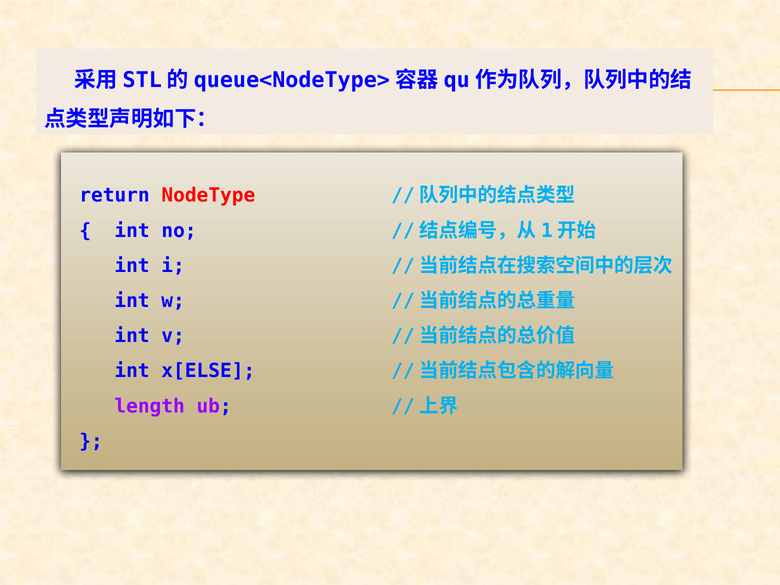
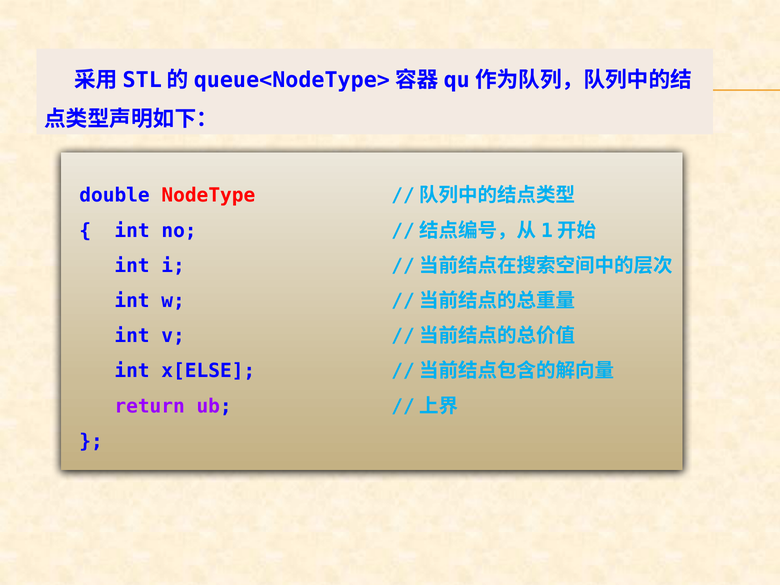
return: return -> double
length: length -> return
